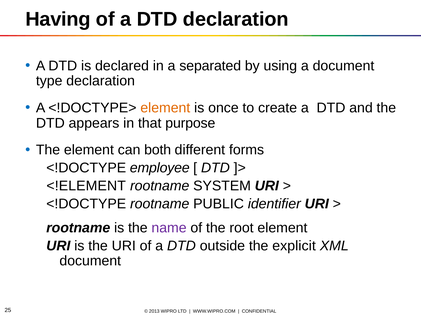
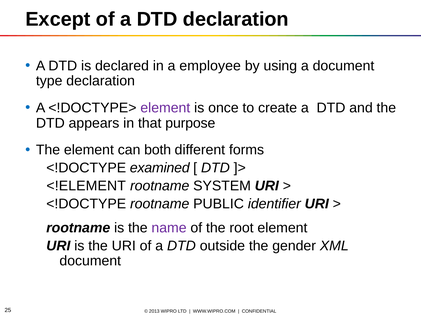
Having: Having -> Except
separated: separated -> employee
element at (165, 108) colour: orange -> purple
employee: employee -> examined
explicit: explicit -> gender
